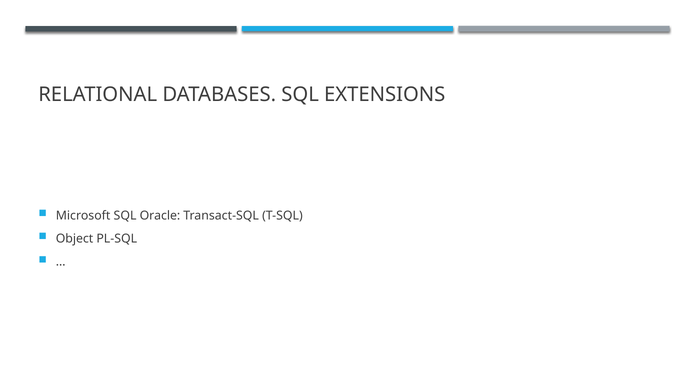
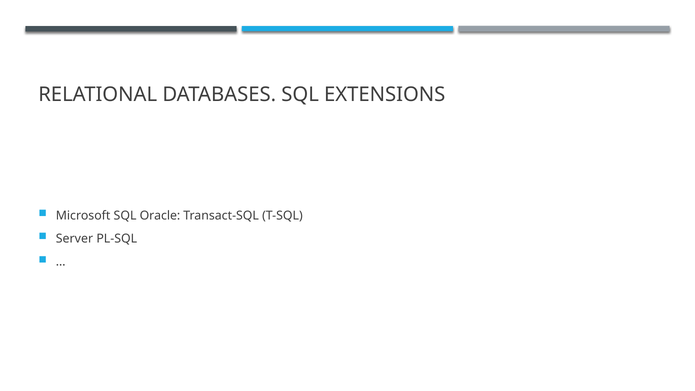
Object: Object -> Server
